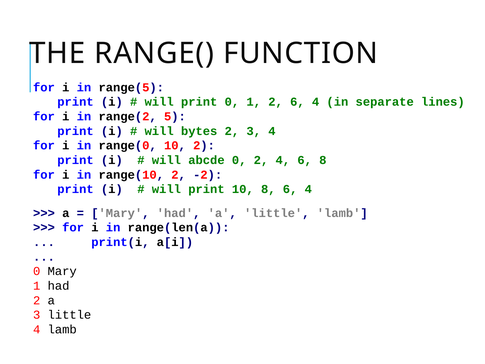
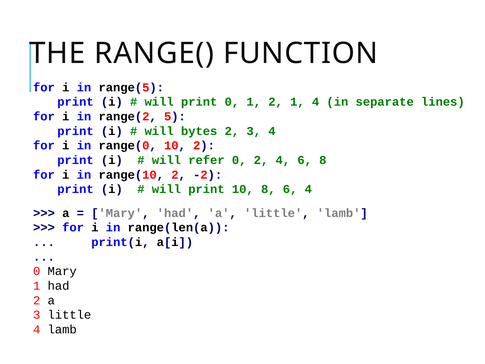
2 6: 6 -> 1
abcde: abcde -> refer
